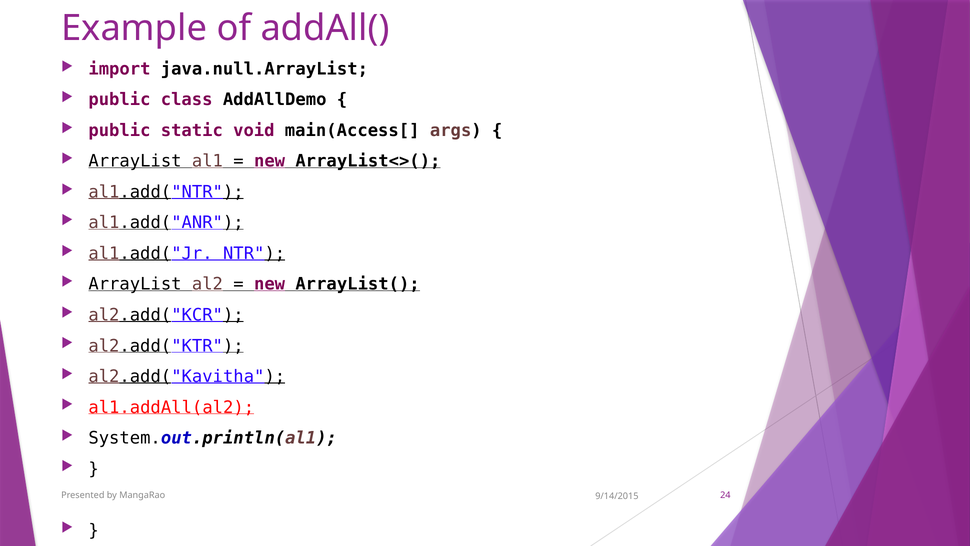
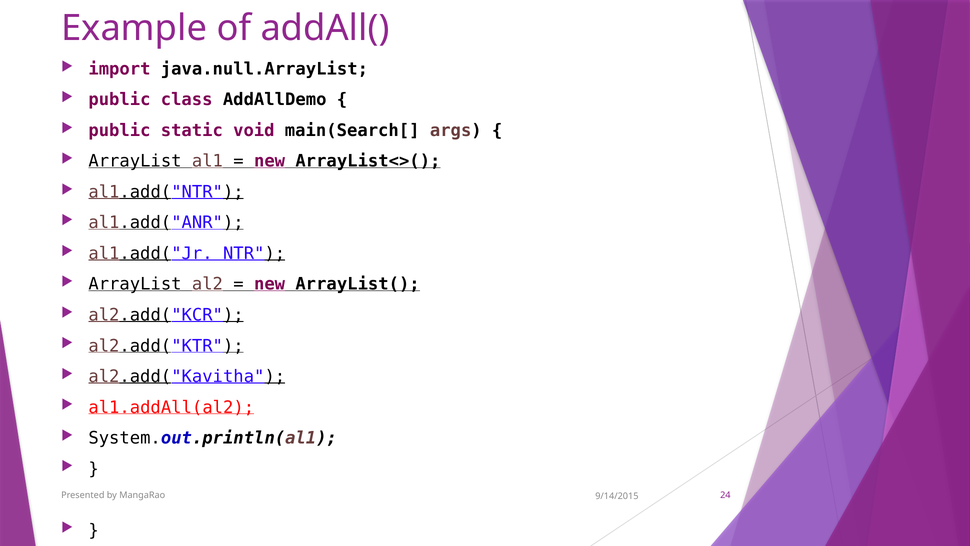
main(Access[: main(Access[ -> main(Search[
